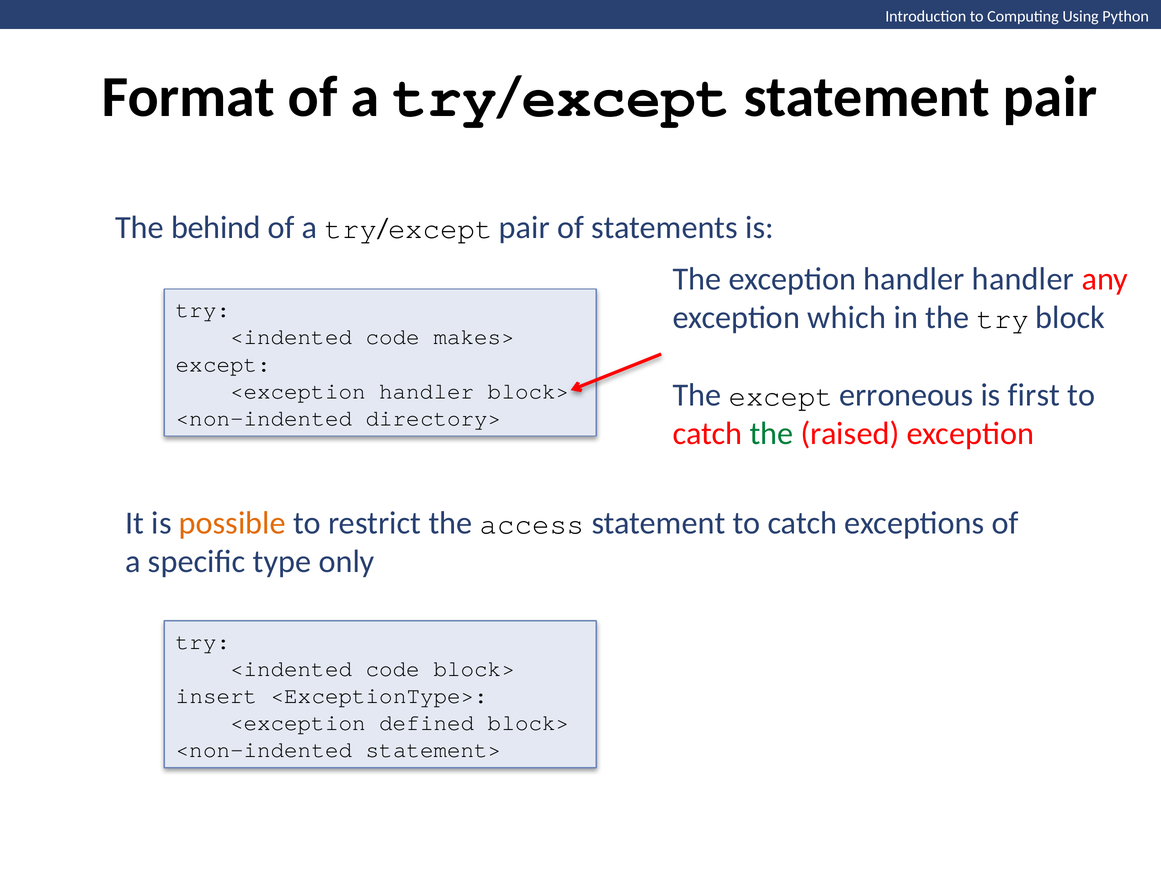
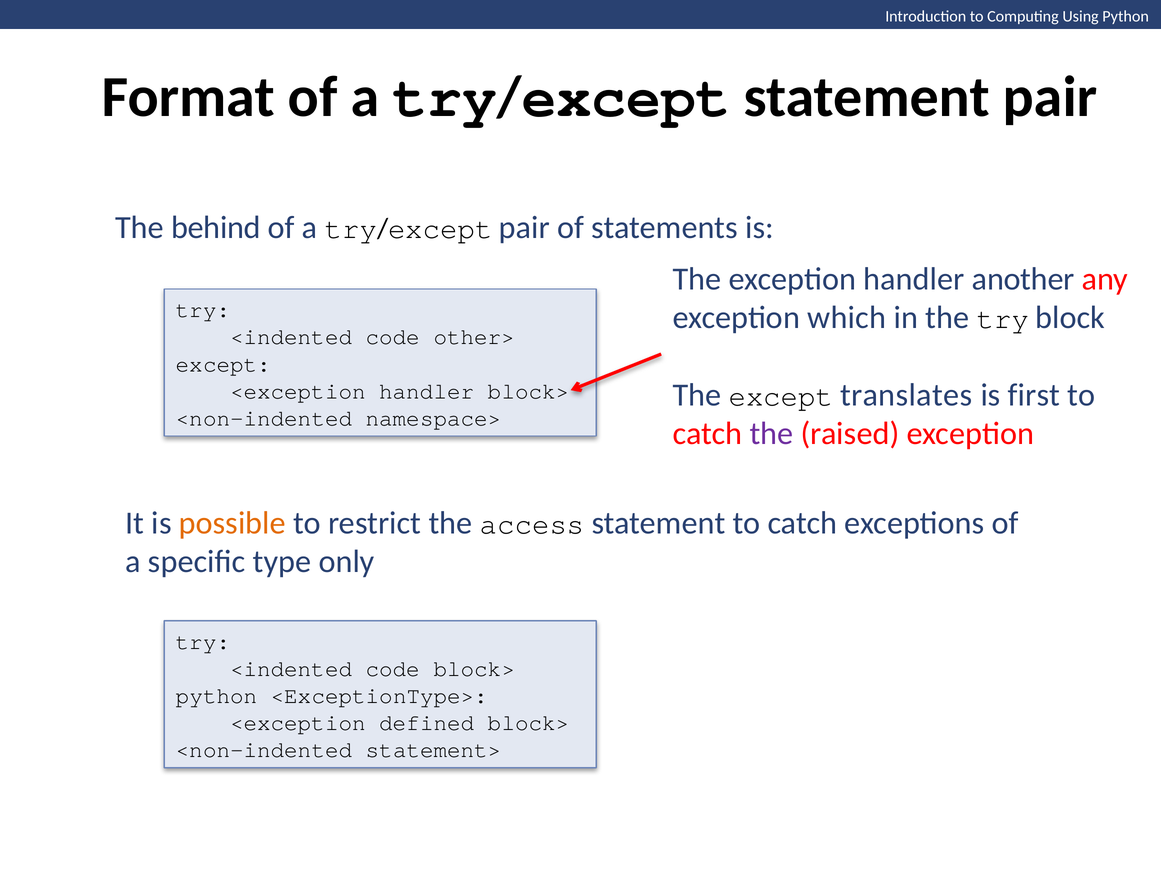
handler handler: handler -> another
makes>: makes> -> other>
erroneous: erroneous -> translates
directory>: directory> -> namespace>
the at (771, 434) colour: green -> purple
insert at (217, 696): insert -> python
